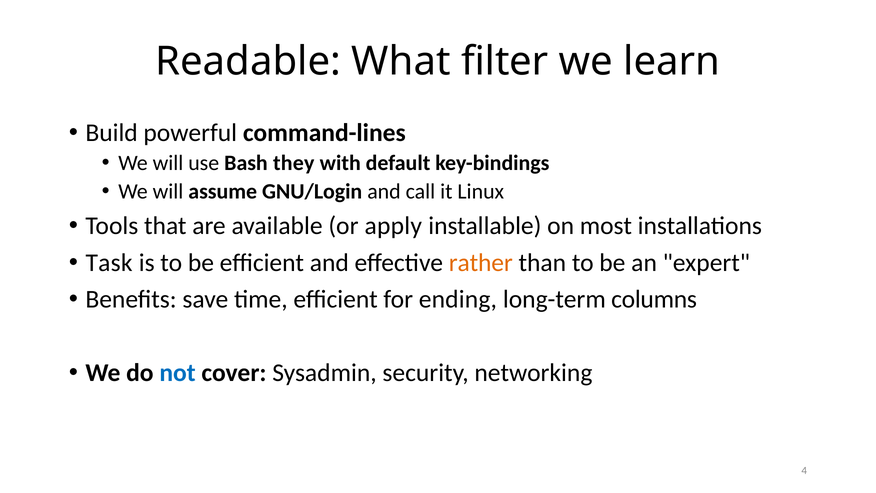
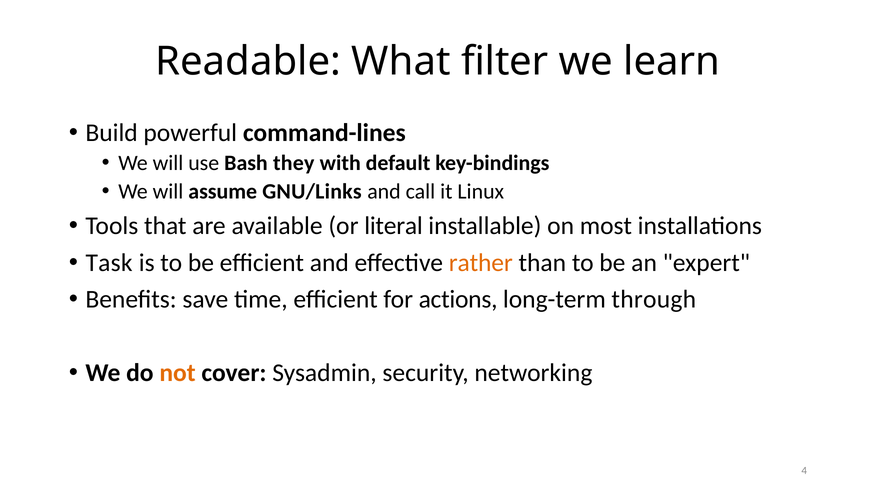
GNU/Login: GNU/Login -> GNU/Links
apply: apply -> literal
ending: ending -> actions
columns: columns -> through
not colour: blue -> orange
